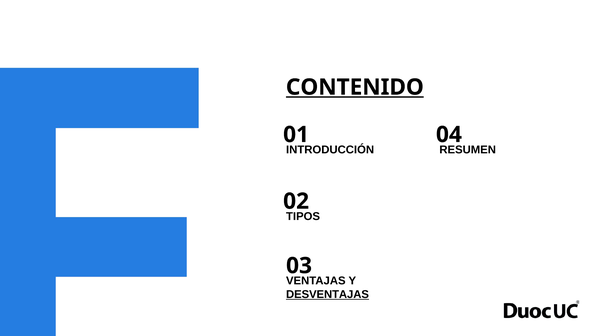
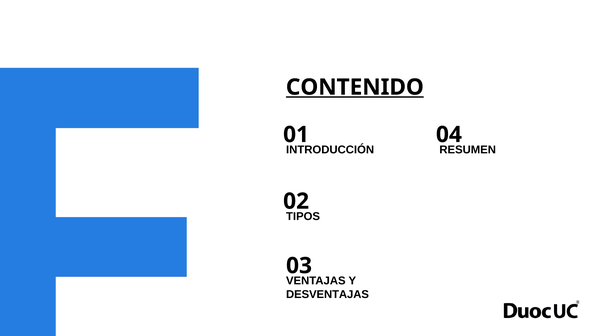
DESVENTAJAS underline: present -> none
